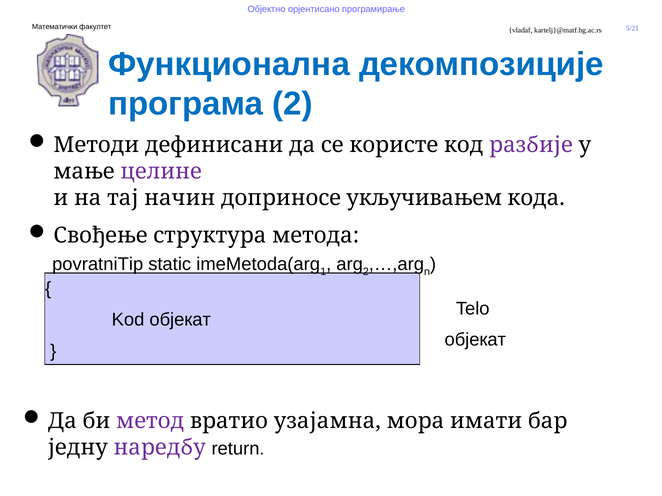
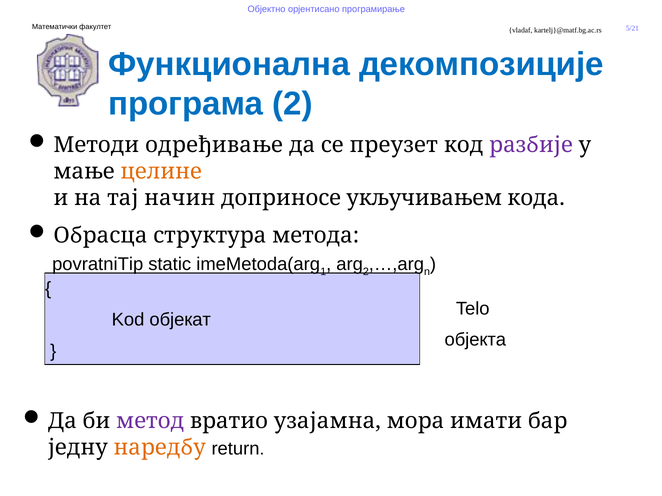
дефинисани: дефинисани -> одређивање
користе: користе -> преузет
целине colour: purple -> orange
Свођење: Свођење -> Обрасца
објекат at (475, 340): објекат -> објекта
наредбу colour: purple -> orange
